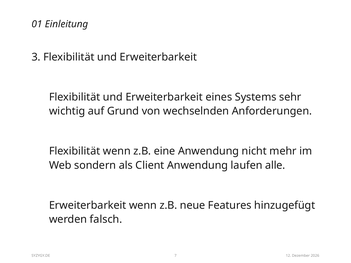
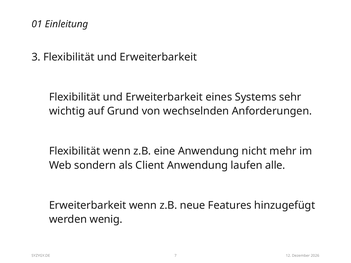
falsch: falsch -> wenig
